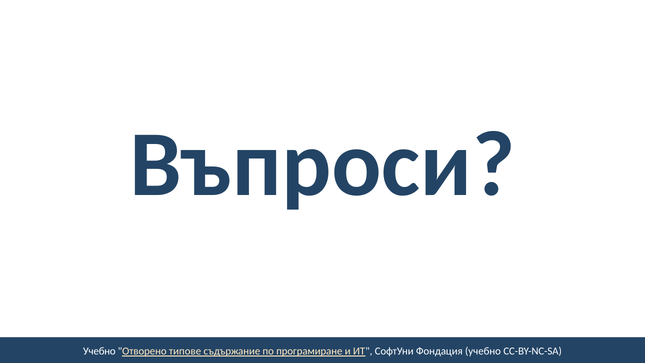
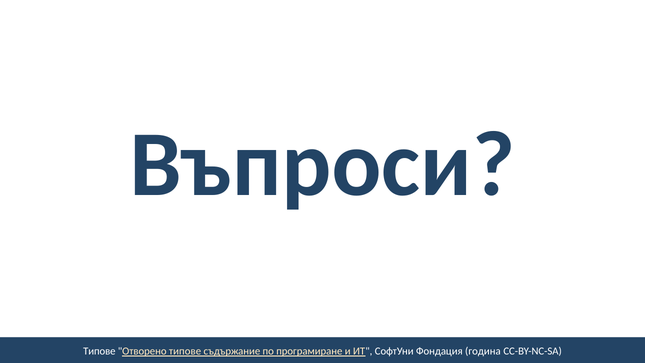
Учебно at (99, 351): Учебно -> Типове
Фондация учебно: учебно -> година
